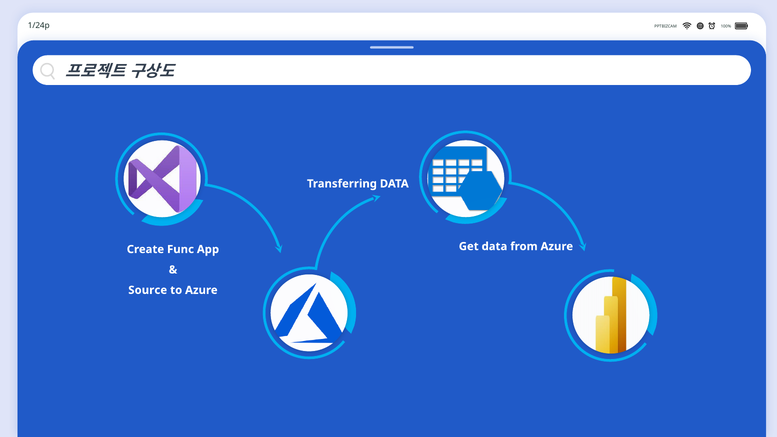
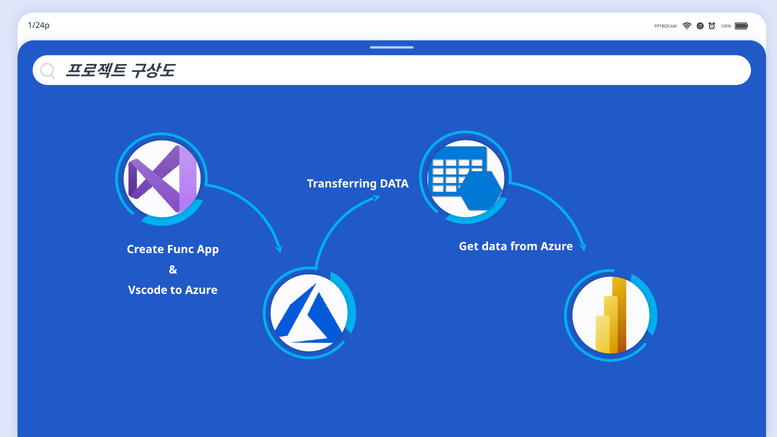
Source: Source -> Vscode
